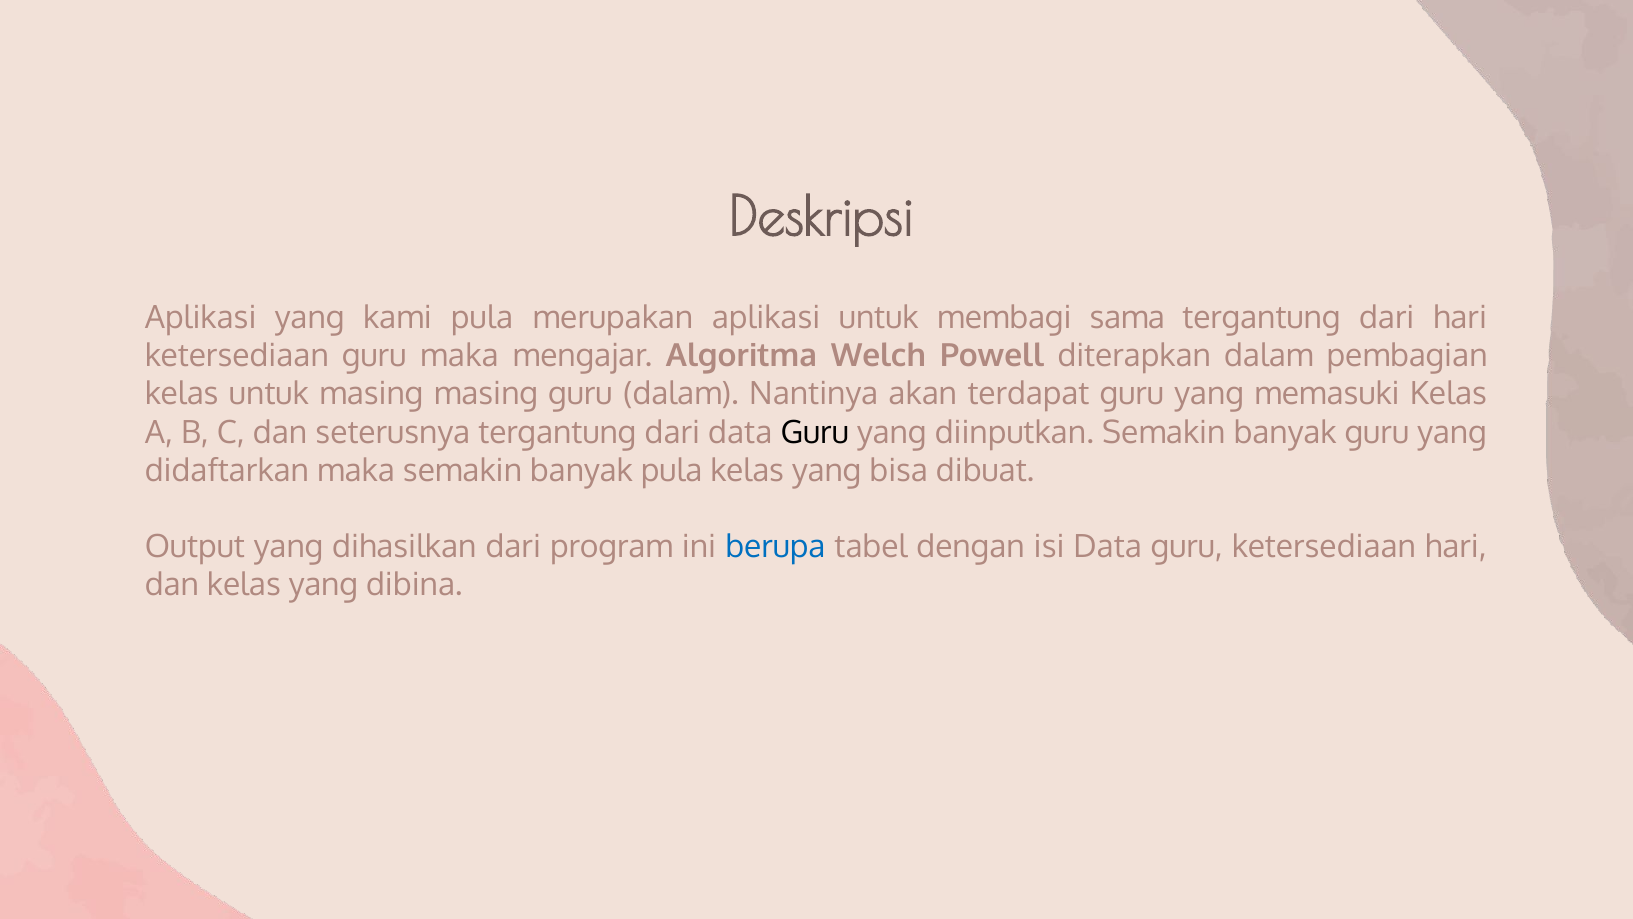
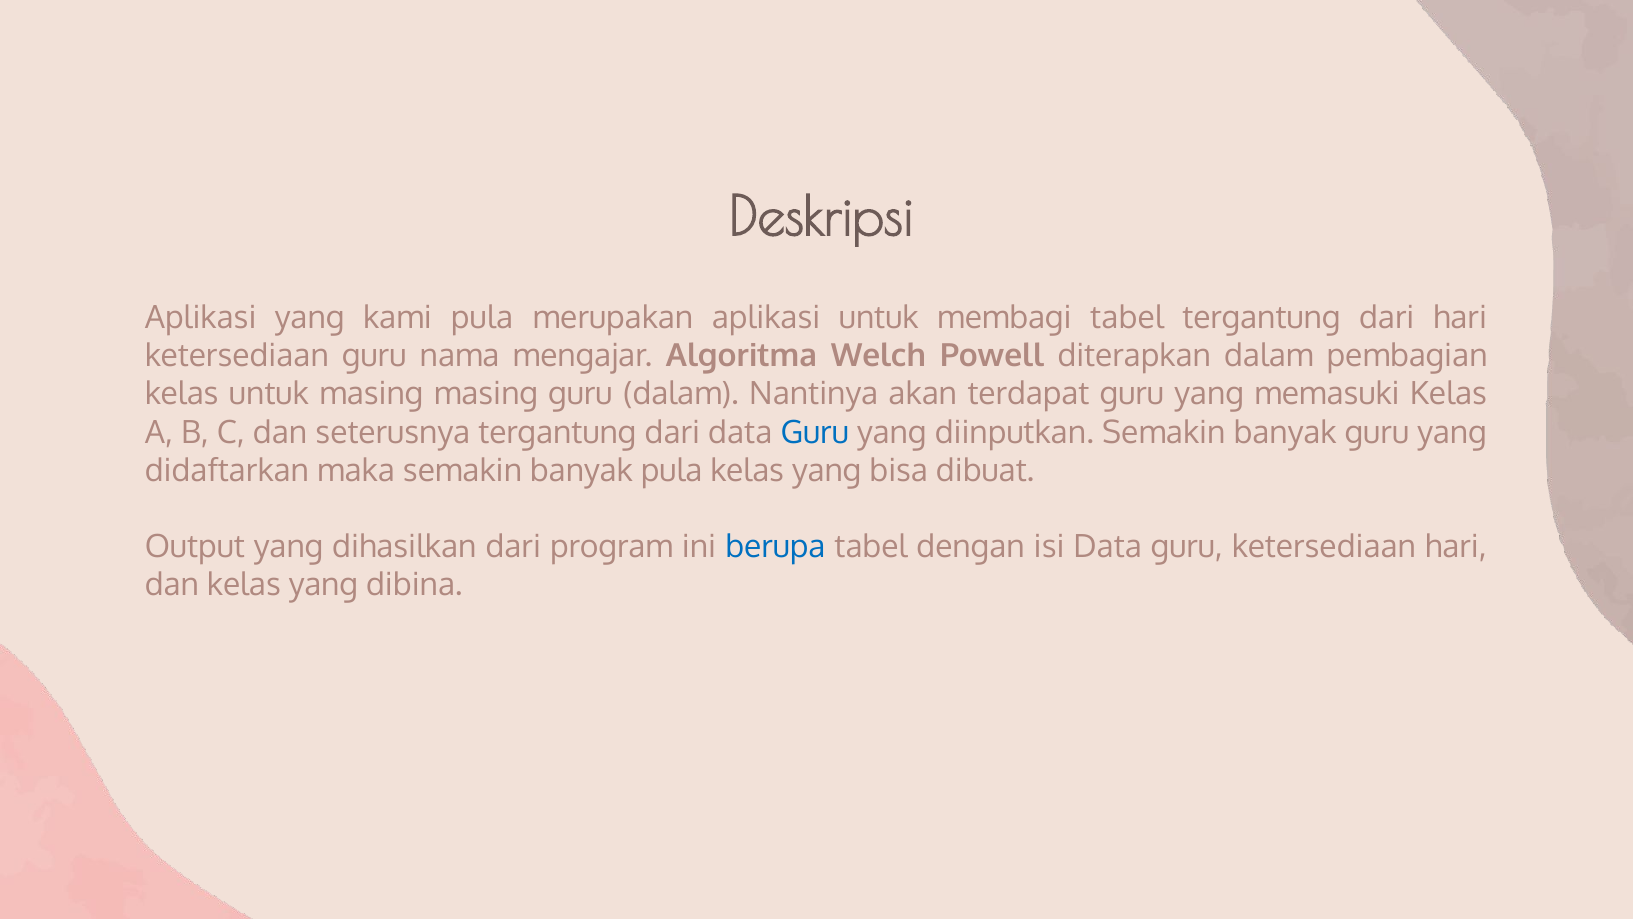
membagi sama: sama -> tabel
guru maka: maka -> nama
Guru at (815, 432) colour: black -> blue
